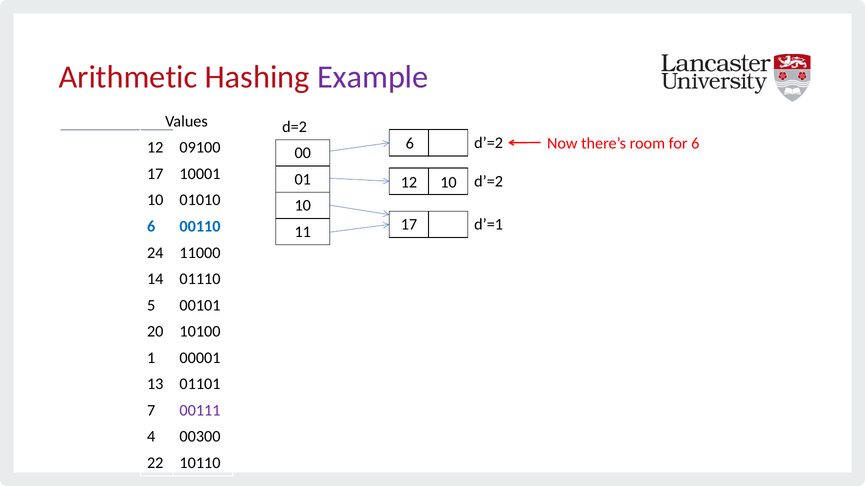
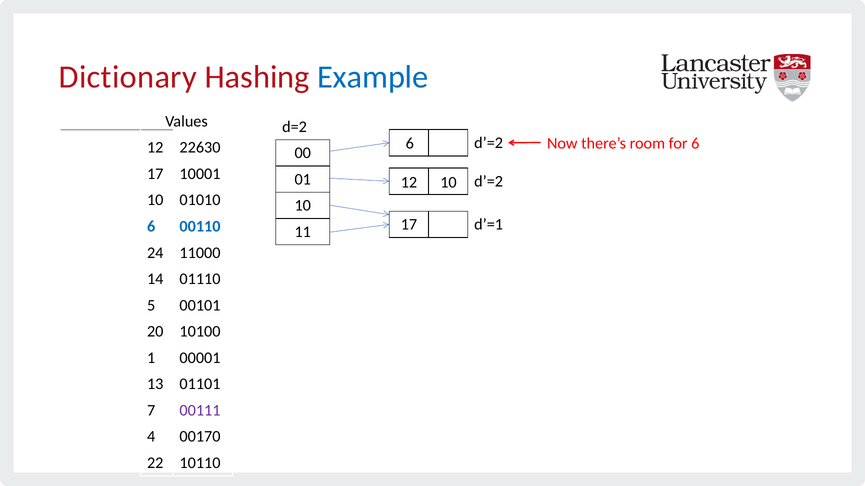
Arithmetic: Arithmetic -> Dictionary
Example colour: purple -> blue
09100: 09100 -> 22630
00300: 00300 -> 00170
